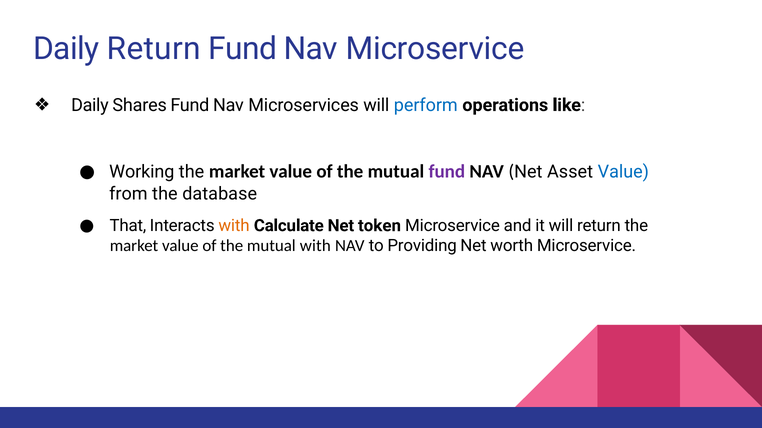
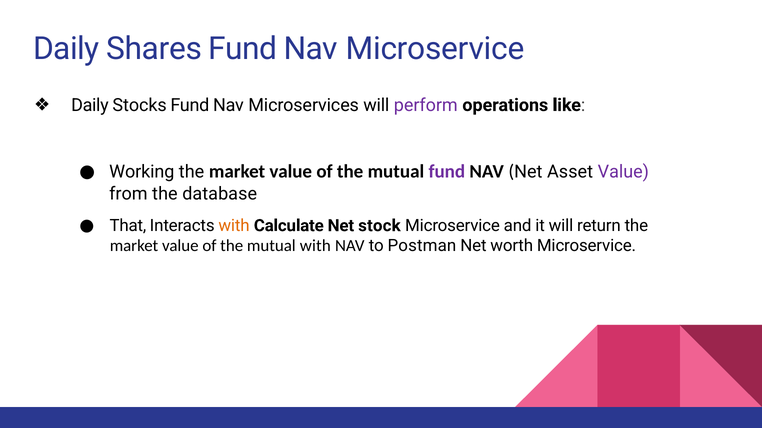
Daily Return: Return -> Shares
Shares: Shares -> Stocks
perform colour: blue -> purple
Value at (623, 172) colour: blue -> purple
token: token -> stock
Providing: Providing -> Postman
